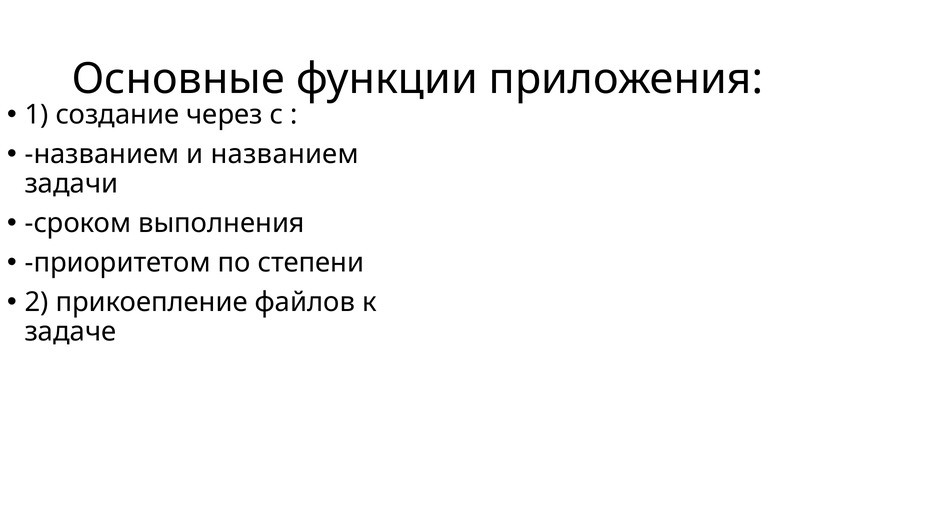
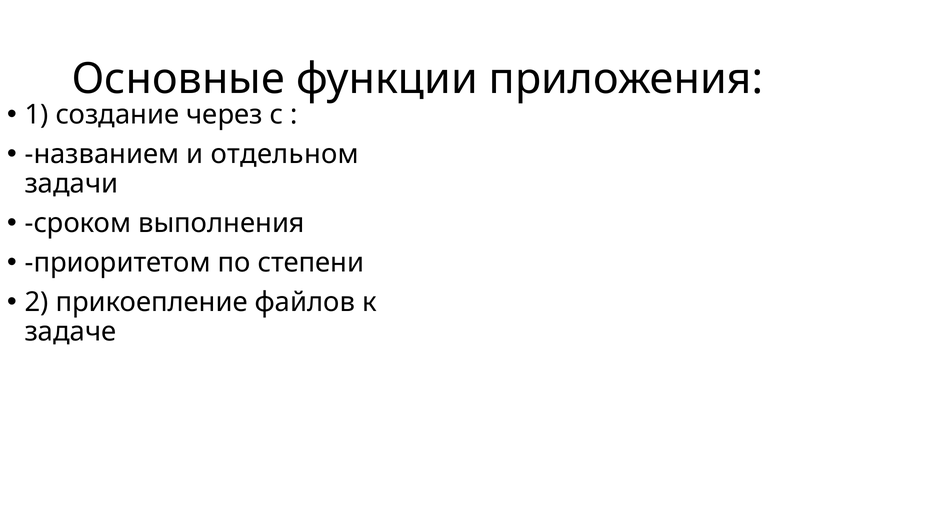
и названием: названием -> отдельном
